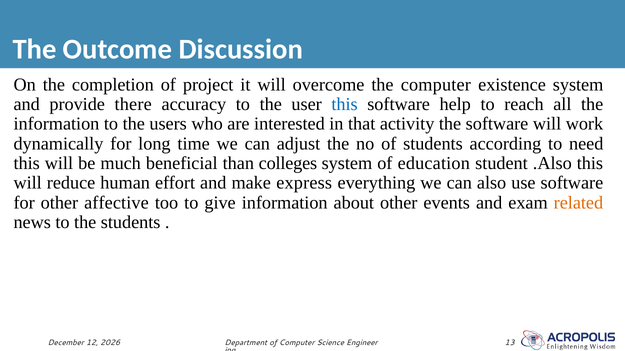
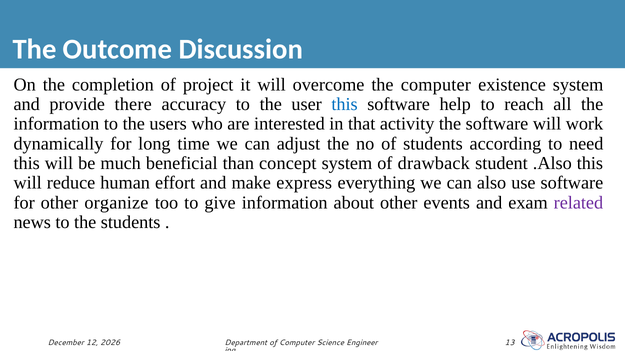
colleges: colleges -> concept
education: education -> drawback
affective: affective -> organize
related colour: orange -> purple
